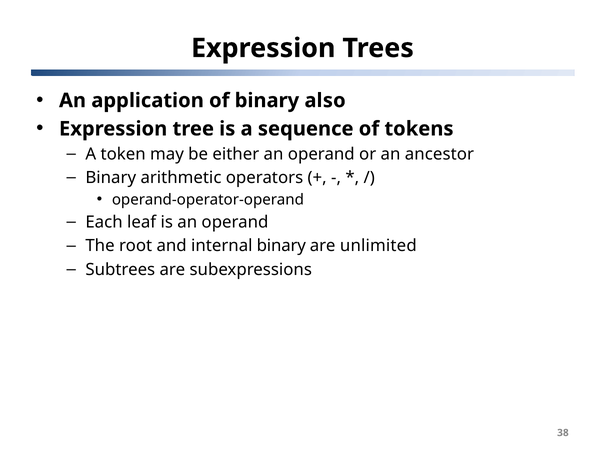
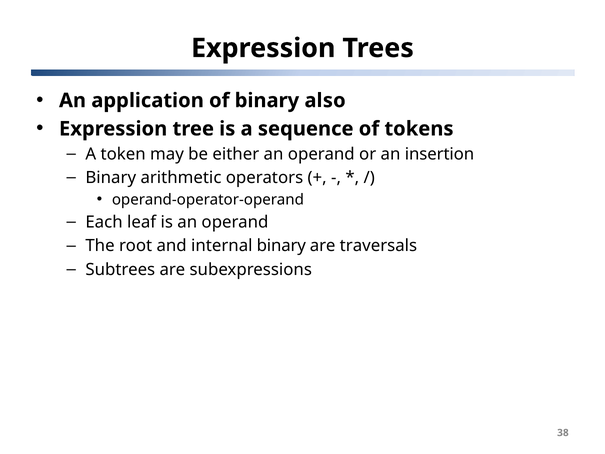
ancestor: ancestor -> insertion
unlimited: unlimited -> traversals
